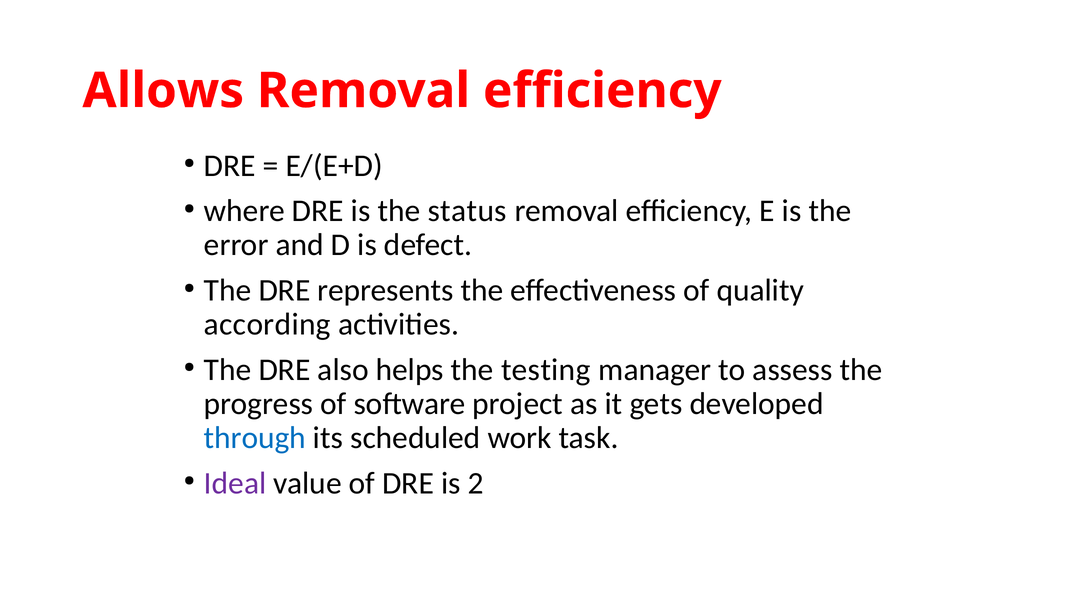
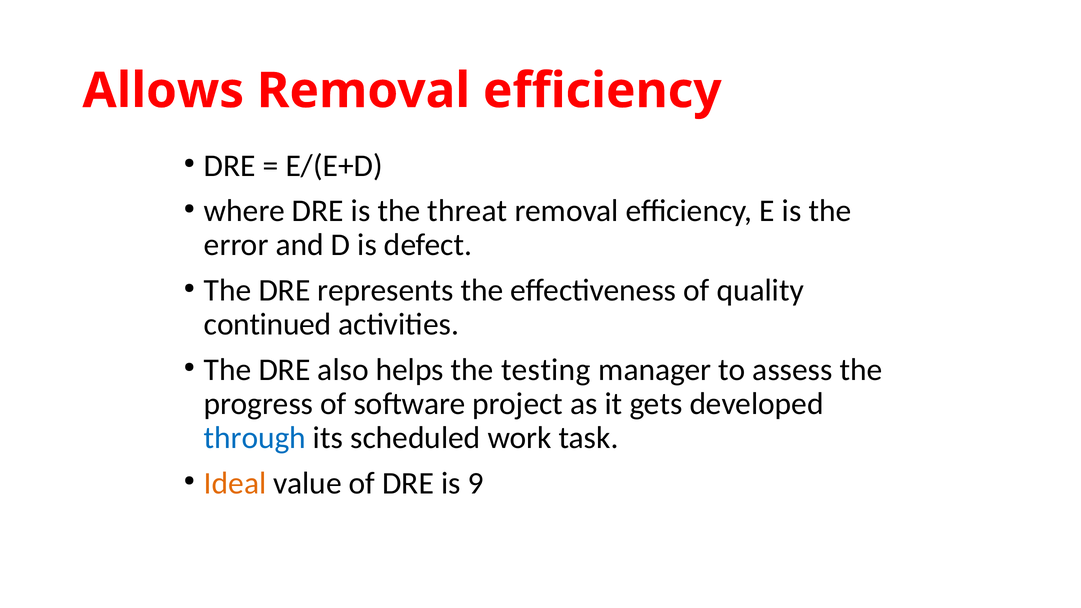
status: status -> threat
according: according -> continued
Ideal colour: purple -> orange
2: 2 -> 9
